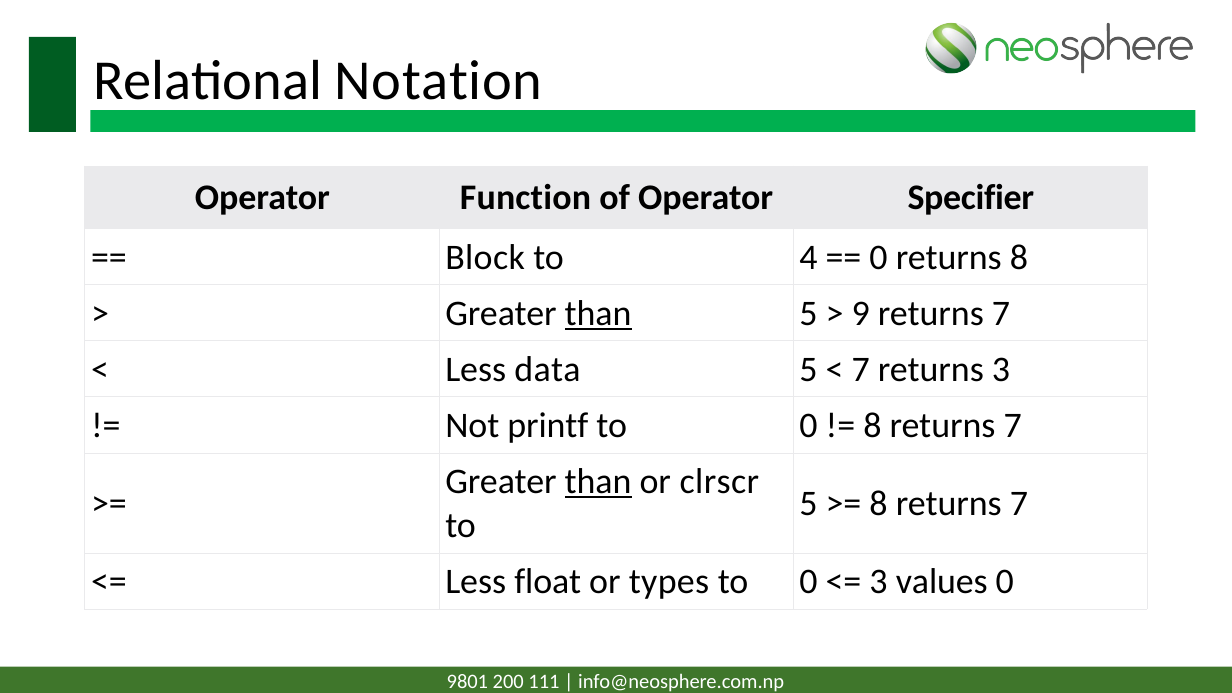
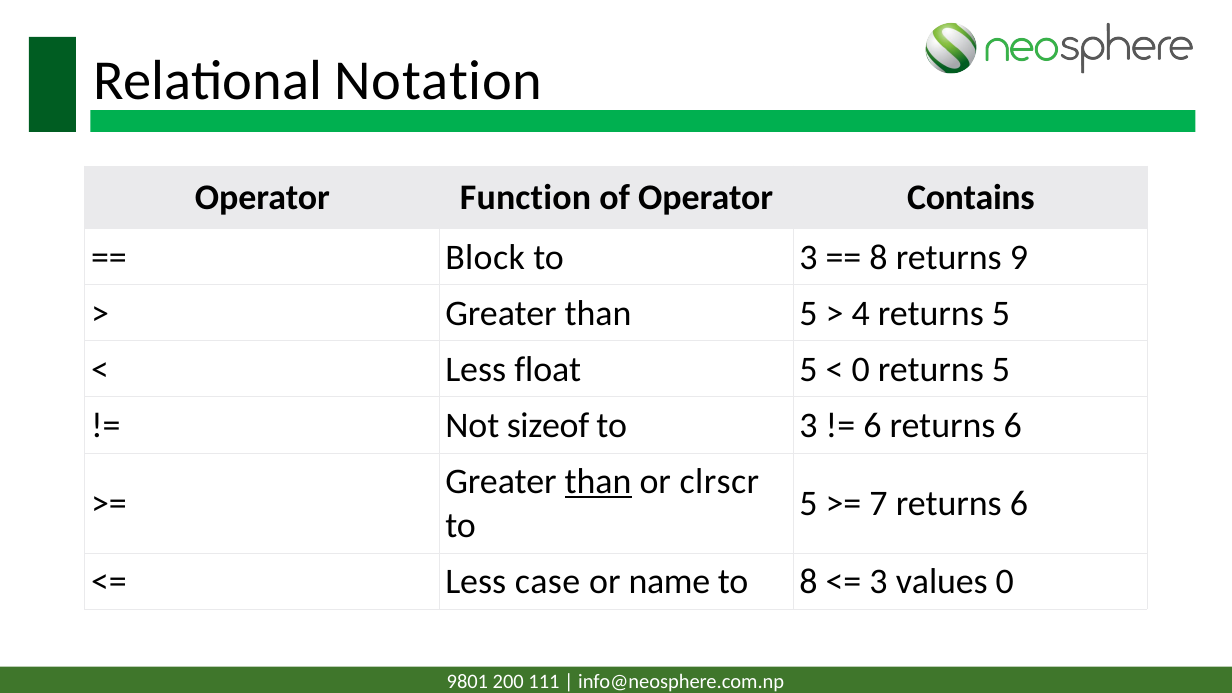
Specifier: Specifier -> Contains
4 at (809, 257): 4 -> 3
0 at (879, 257): 0 -> 8
returns 8: 8 -> 9
than at (598, 313) underline: present -> none
9: 9 -> 4
7 at (1001, 313): 7 -> 5
data: data -> float
7 at (861, 369): 7 -> 0
3 at (1001, 369): 3 -> 5
printf: printf -> sizeof
0 at (809, 425): 0 -> 3
8 at (872, 425): 8 -> 6
7 at (1013, 425): 7 -> 6
8 at (879, 504): 8 -> 7
7 at (1019, 504): 7 -> 6
float: float -> case
types: types -> name
0 at (809, 582): 0 -> 8
